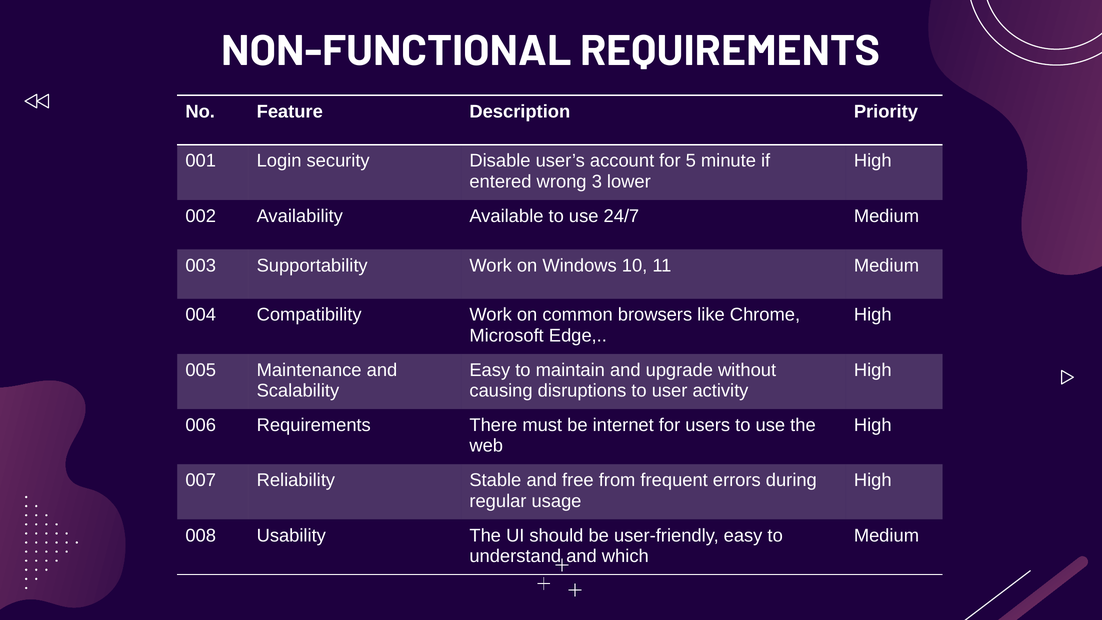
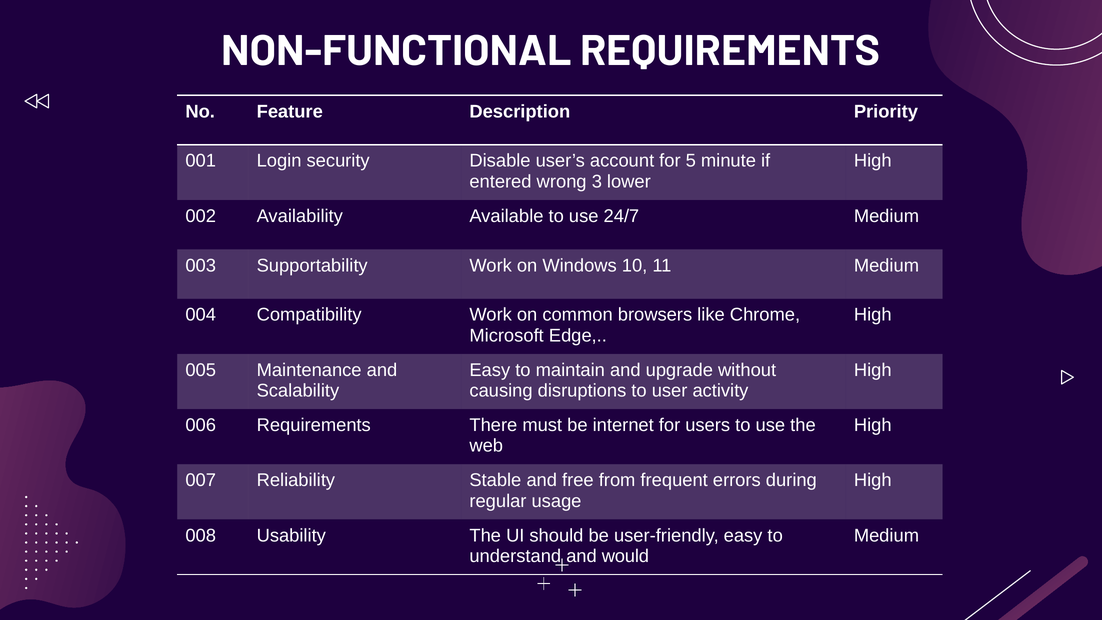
which: which -> would
